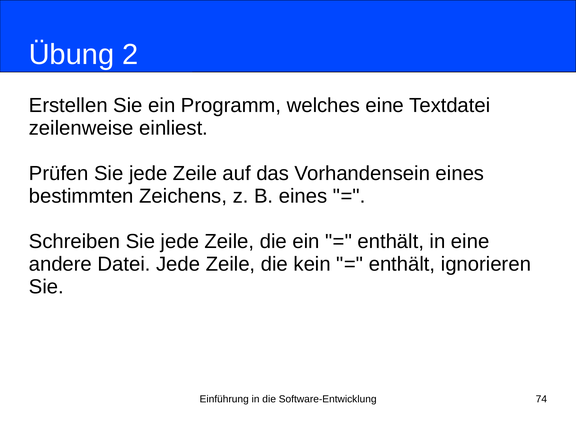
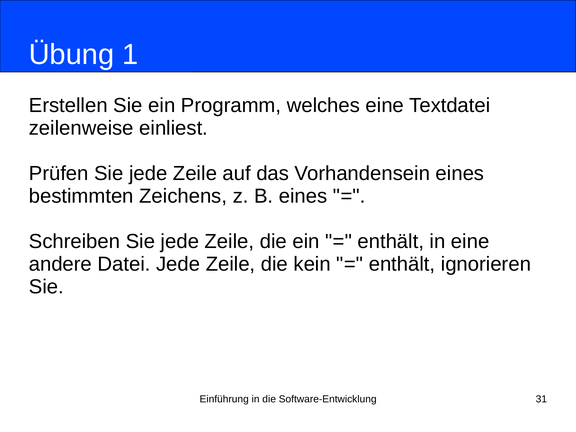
2: 2 -> 1
74: 74 -> 31
